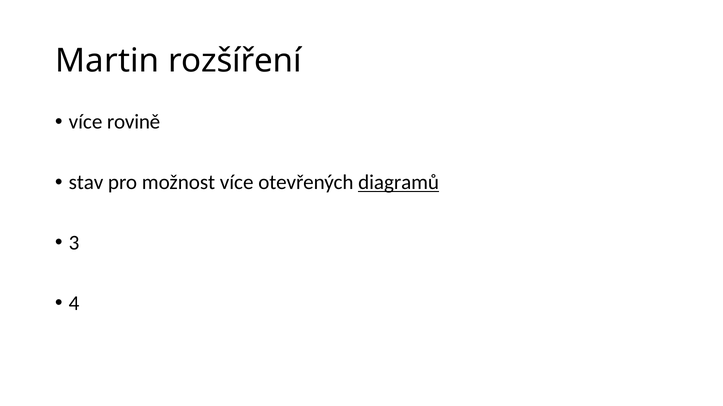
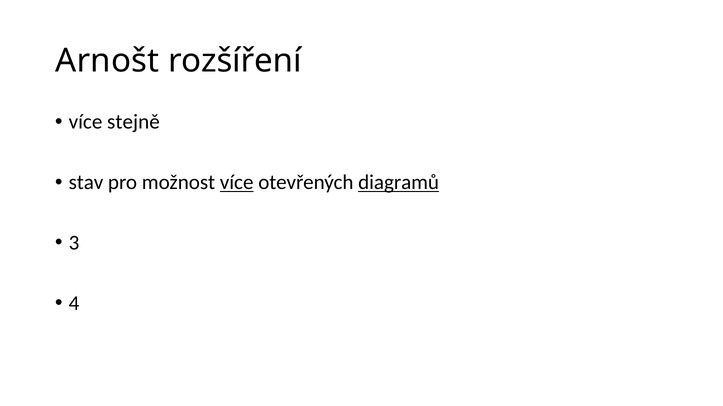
Martin: Martin -> Arnošt
rovině: rovině -> stejně
více at (237, 183) underline: none -> present
